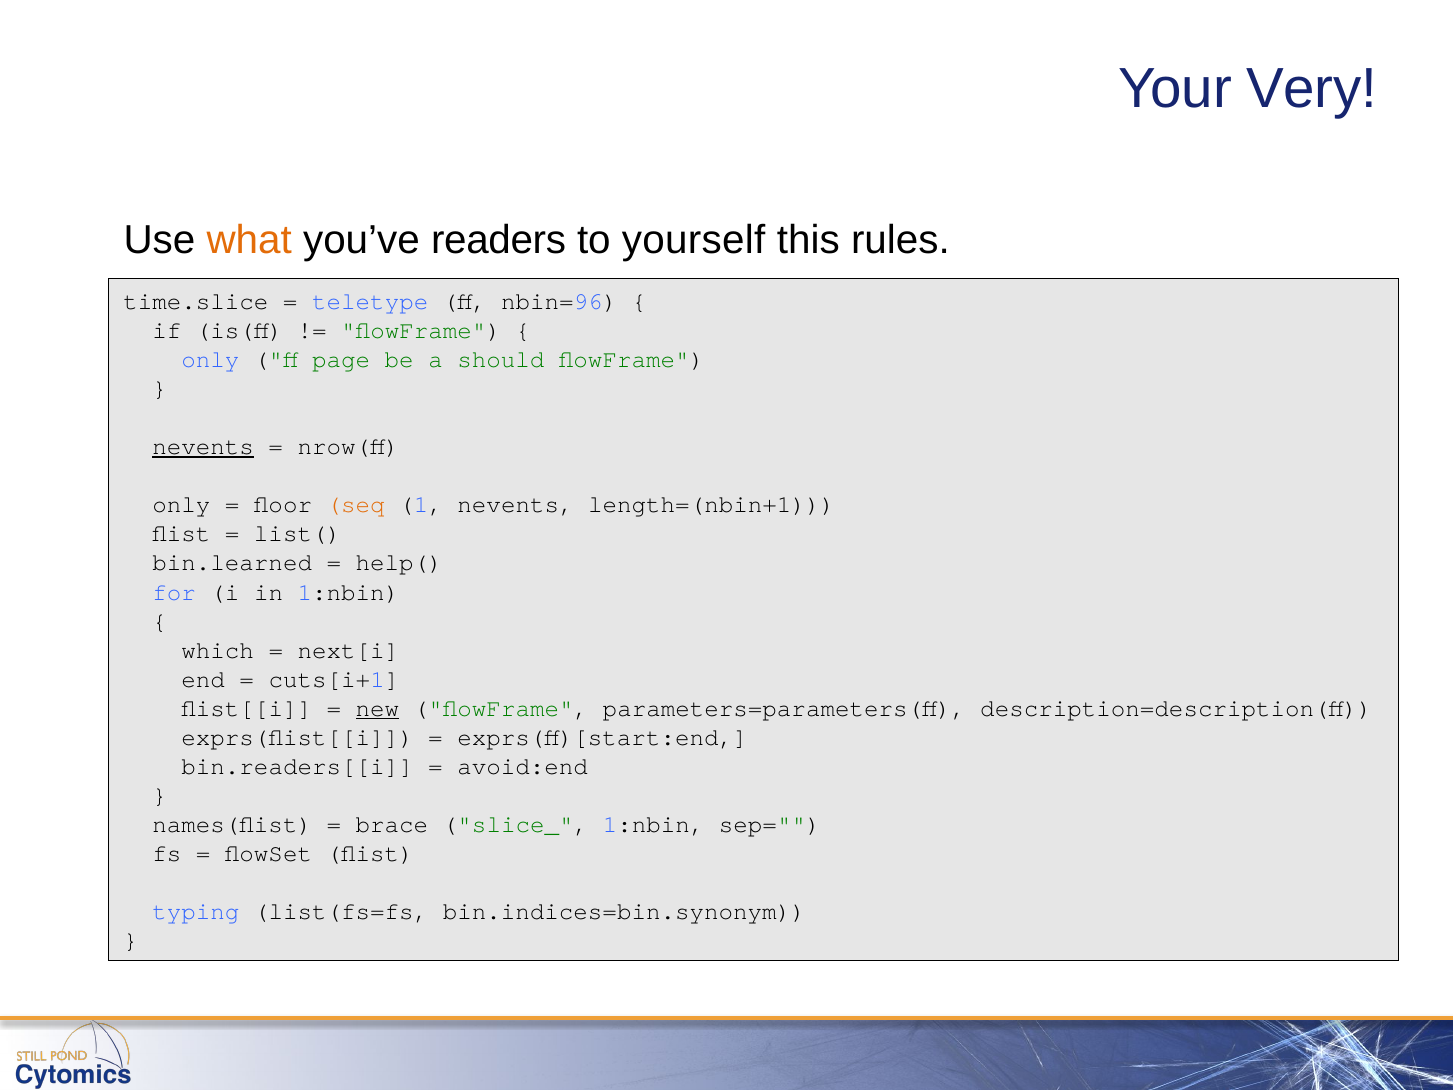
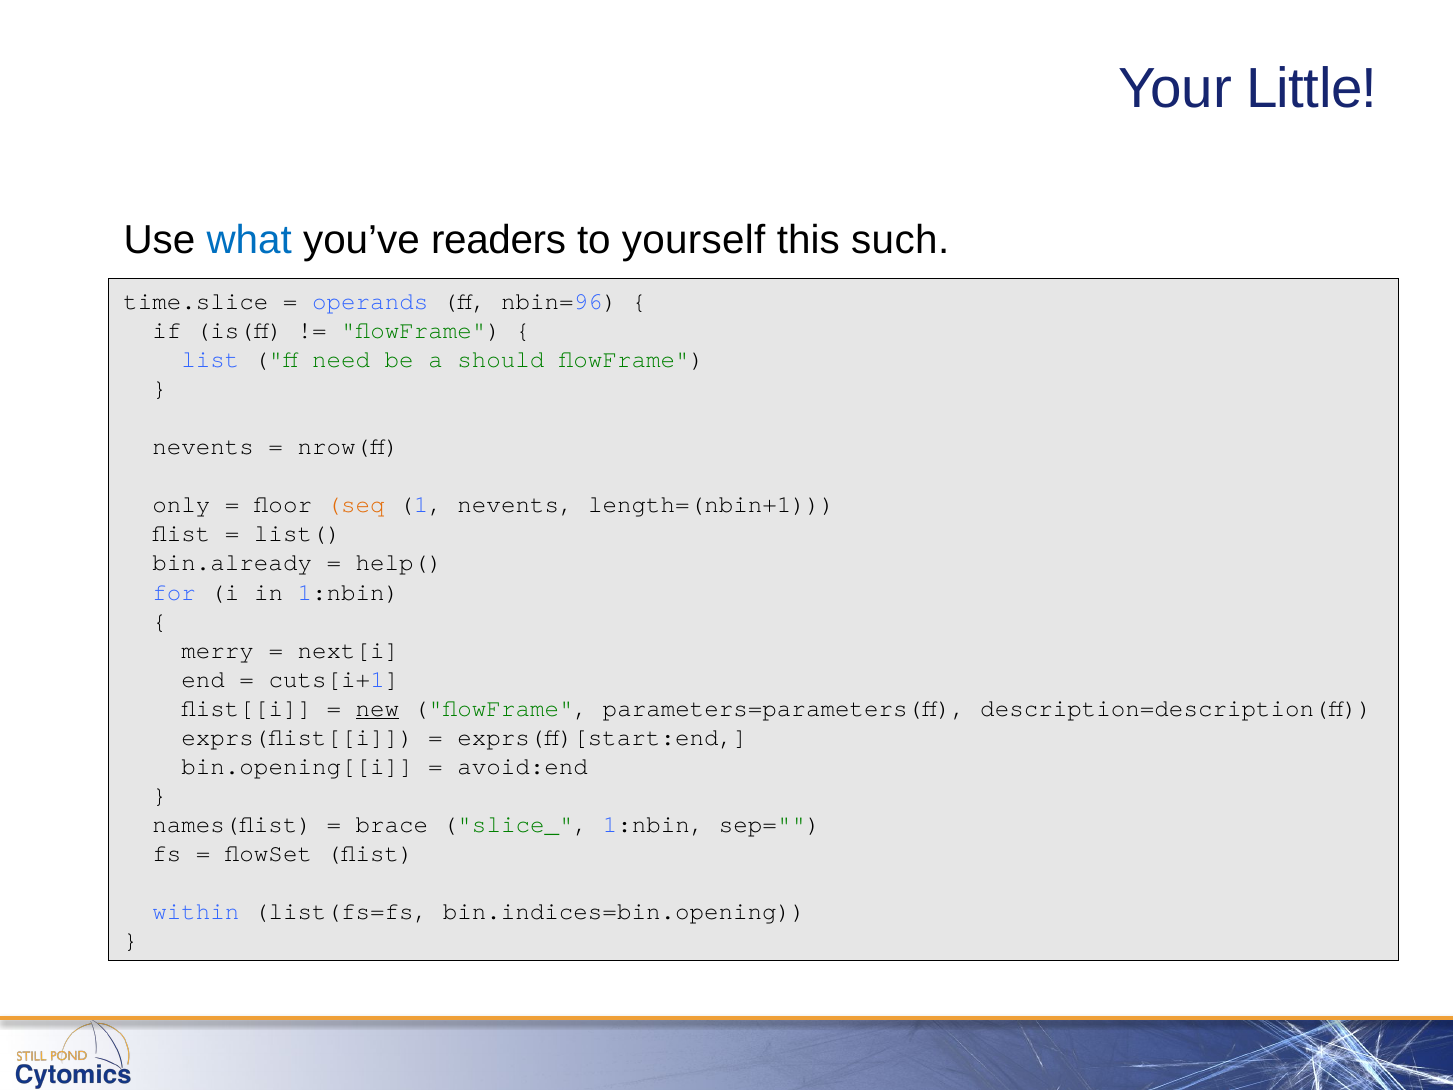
Very: Very -> Little
what colour: orange -> blue
rules: rules -> such
teletype: teletype -> operands
only at (210, 359): only -> list
page: page -> need
nevents at (203, 447) underline: present -> none
bin.learned: bin.learned -> bin.already
which: which -> merry
bin.readers[[i: bin.readers[[i -> bin.opening[[i
typing: typing -> within
bin.indices=bin.synonym: bin.indices=bin.synonym -> bin.indices=bin.opening
